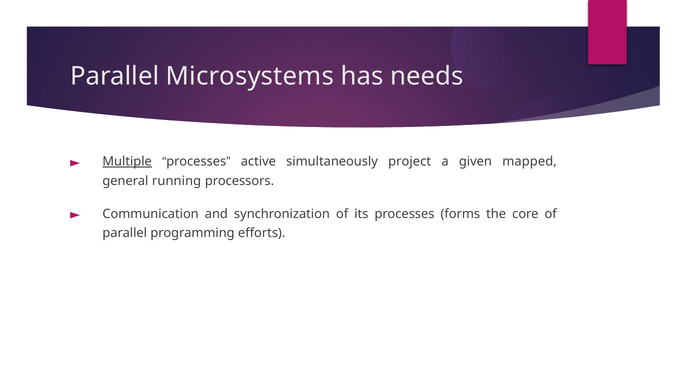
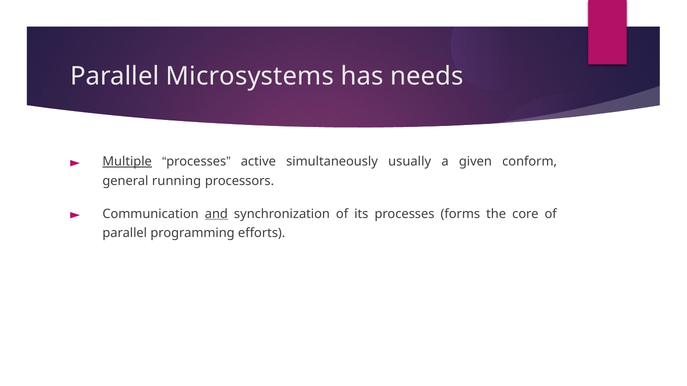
project: project -> usually
mapped: mapped -> conform
and underline: none -> present
